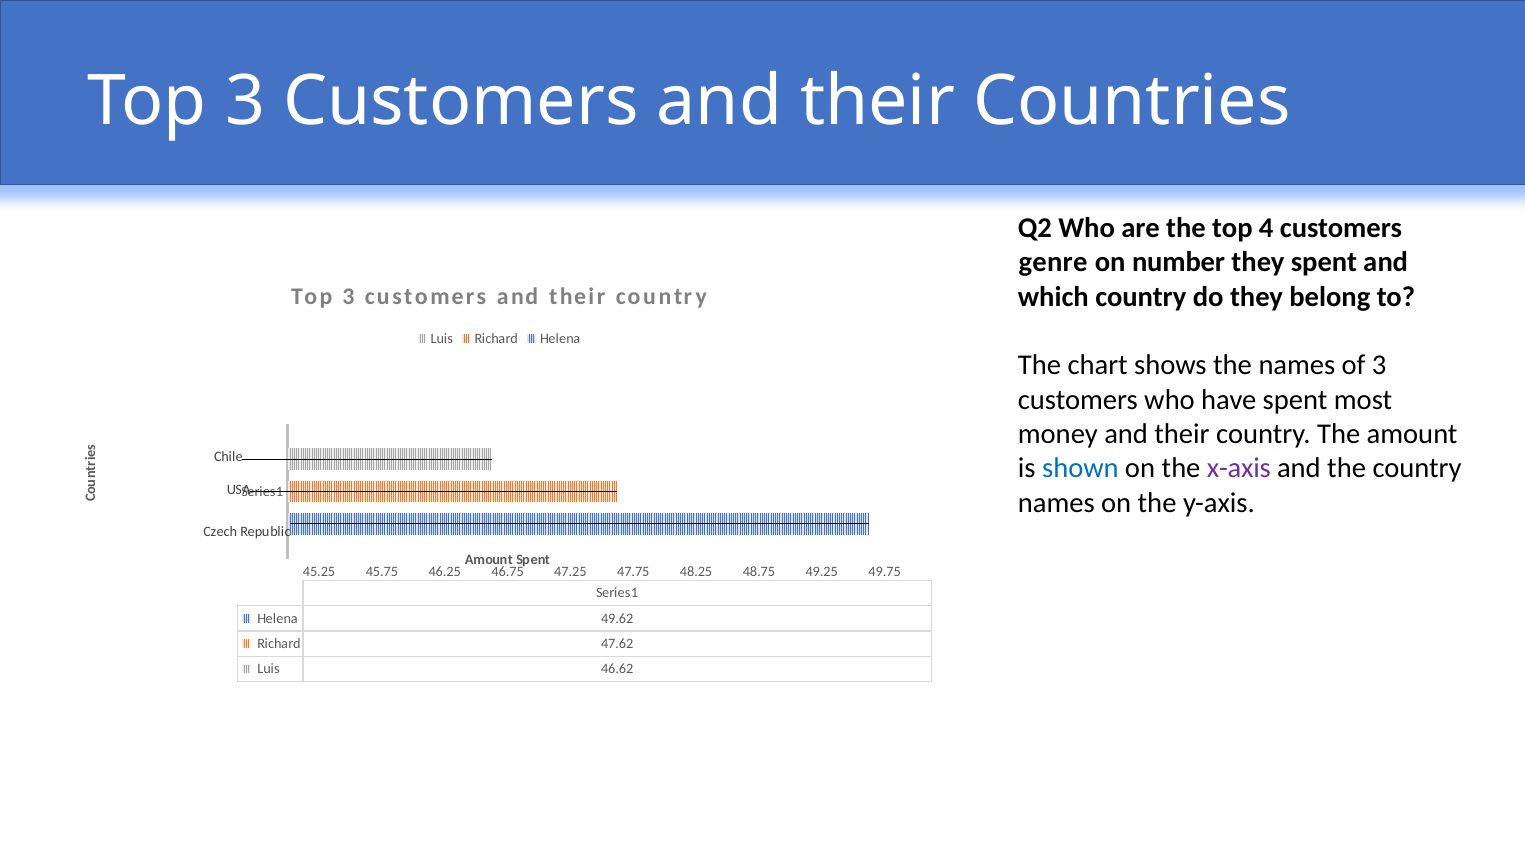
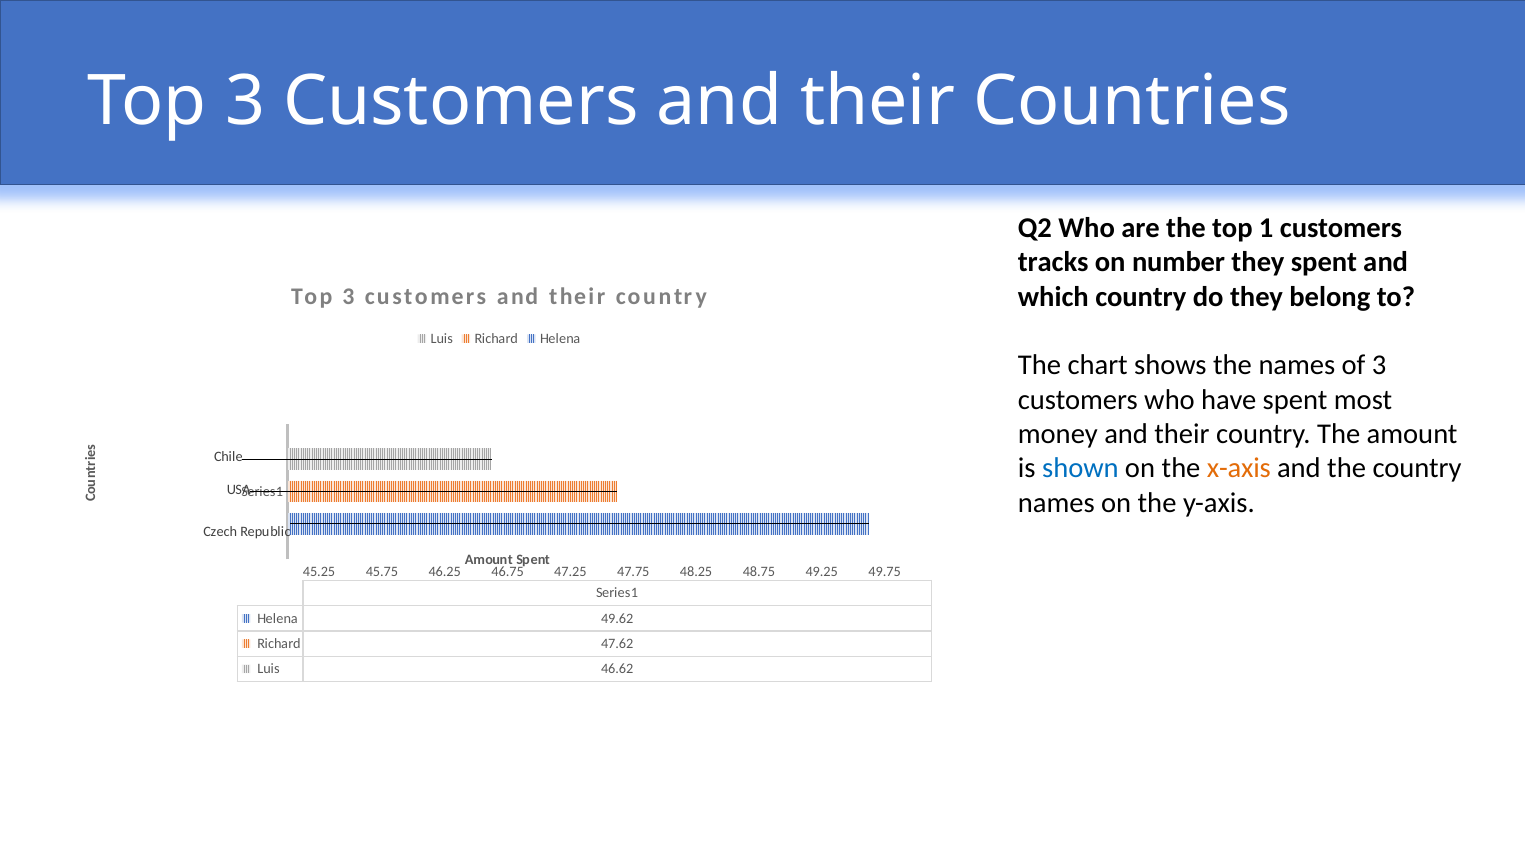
4: 4 -> 1
genre: genre -> tracks
x-axis colour: purple -> orange
